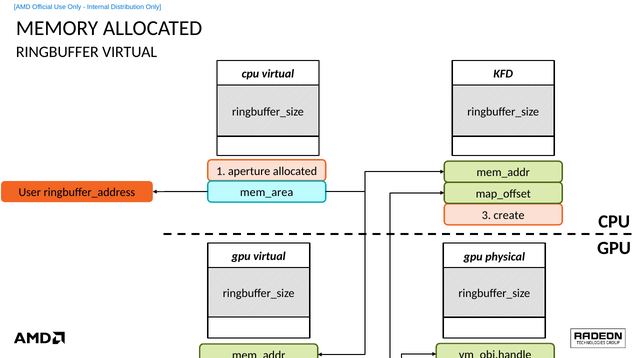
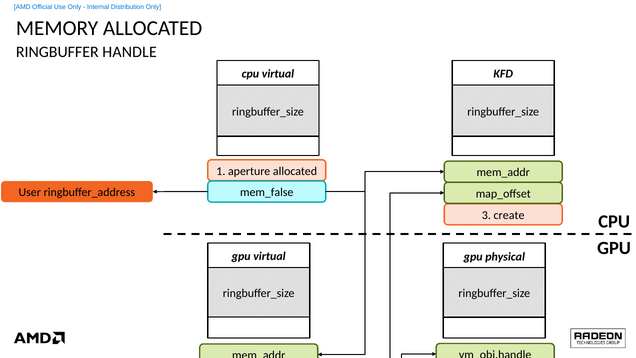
RINGBUFFER VIRTUAL: VIRTUAL -> HANDLE
mem_area: mem_area -> mem_false
